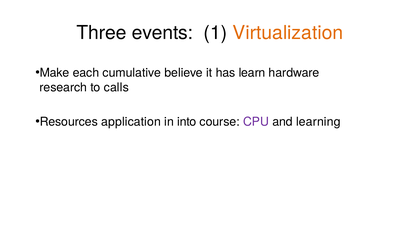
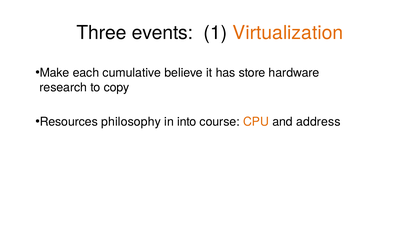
learn: learn -> store
calls: calls -> copy
application: application -> philosophy
CPU colour: purple -> orange
learning: learning -> address
